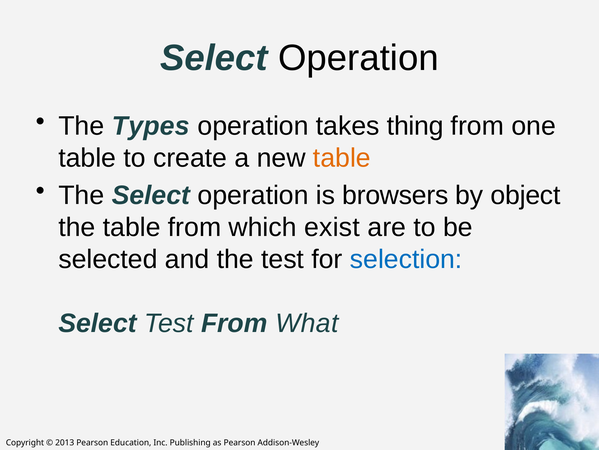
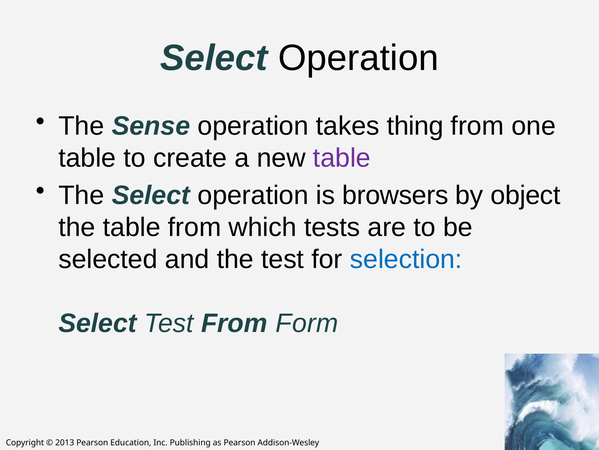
Types: Types -> Sense
table at (342, 158) colour: orange -> purple
exist: exist -> tests
What: What -> Form
